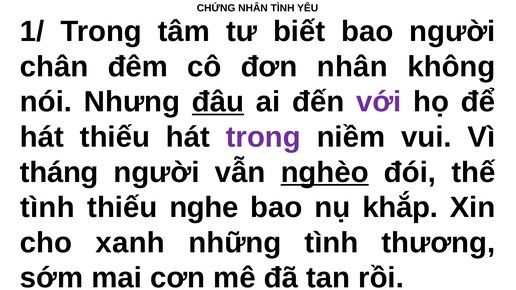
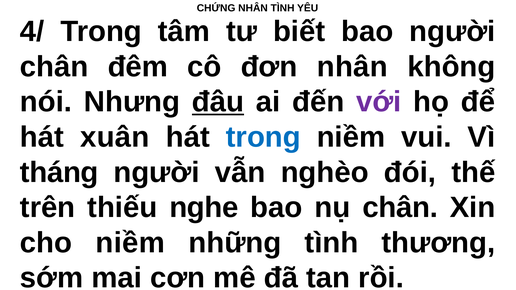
1/: 1/ -> 4/
hát thiếu: thiếu -> xuân
trong at (263, 137) colour: purple -> blue
nghèo underline: present -> none
tình at (47, 208): tình -> trên
nụ khắp: khắp -> chân
cho xanh: xanh -> niềm
